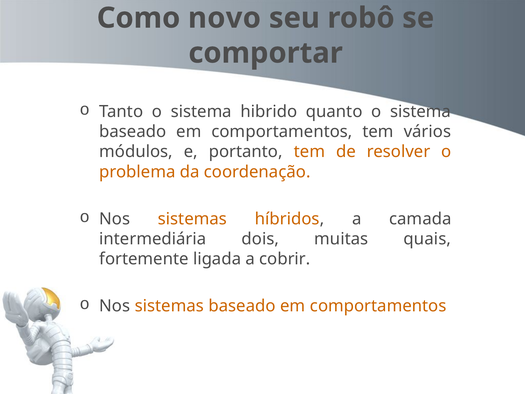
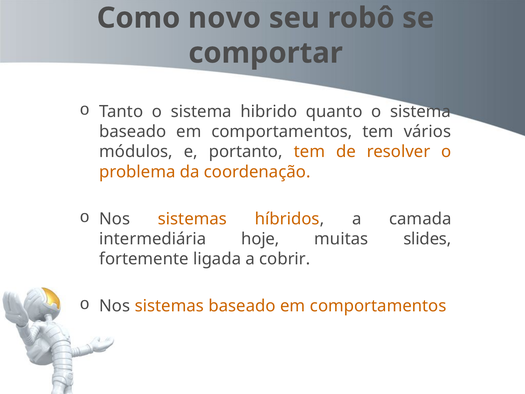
dois: dois -> hoje
quais: quais -> slides
